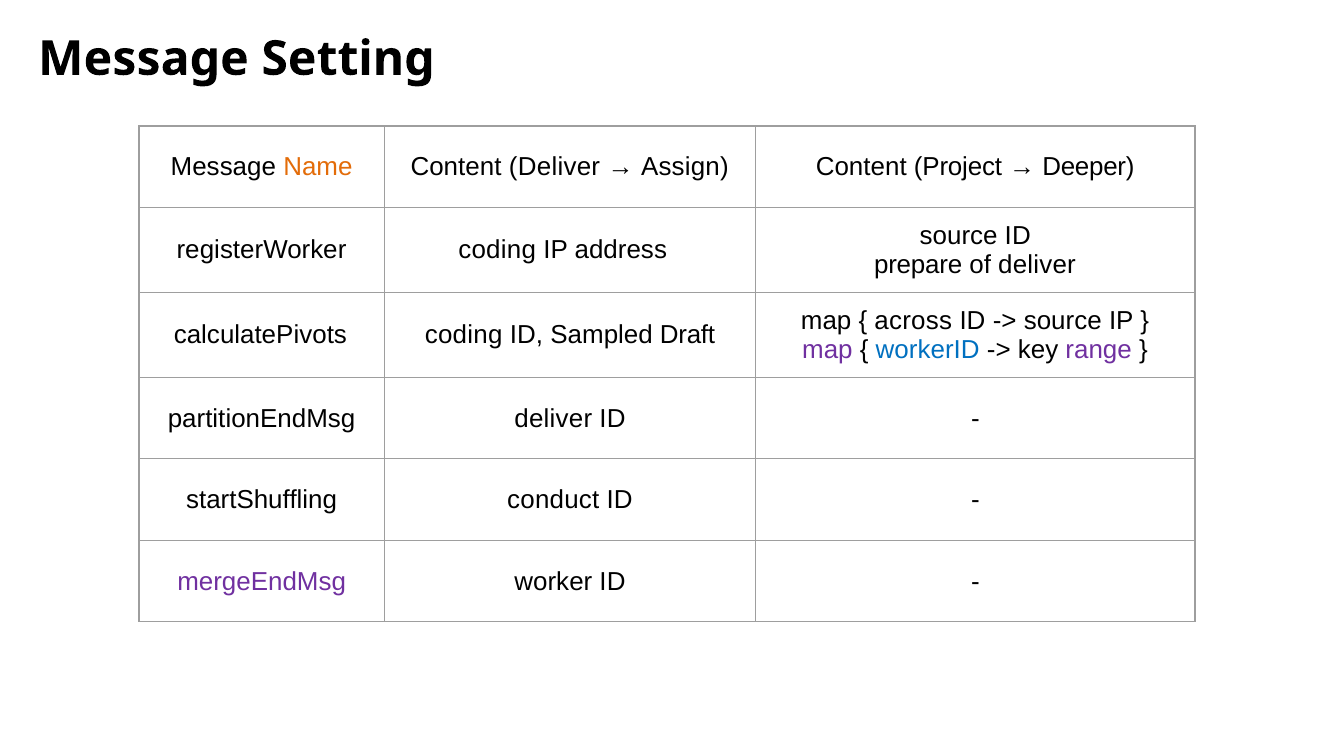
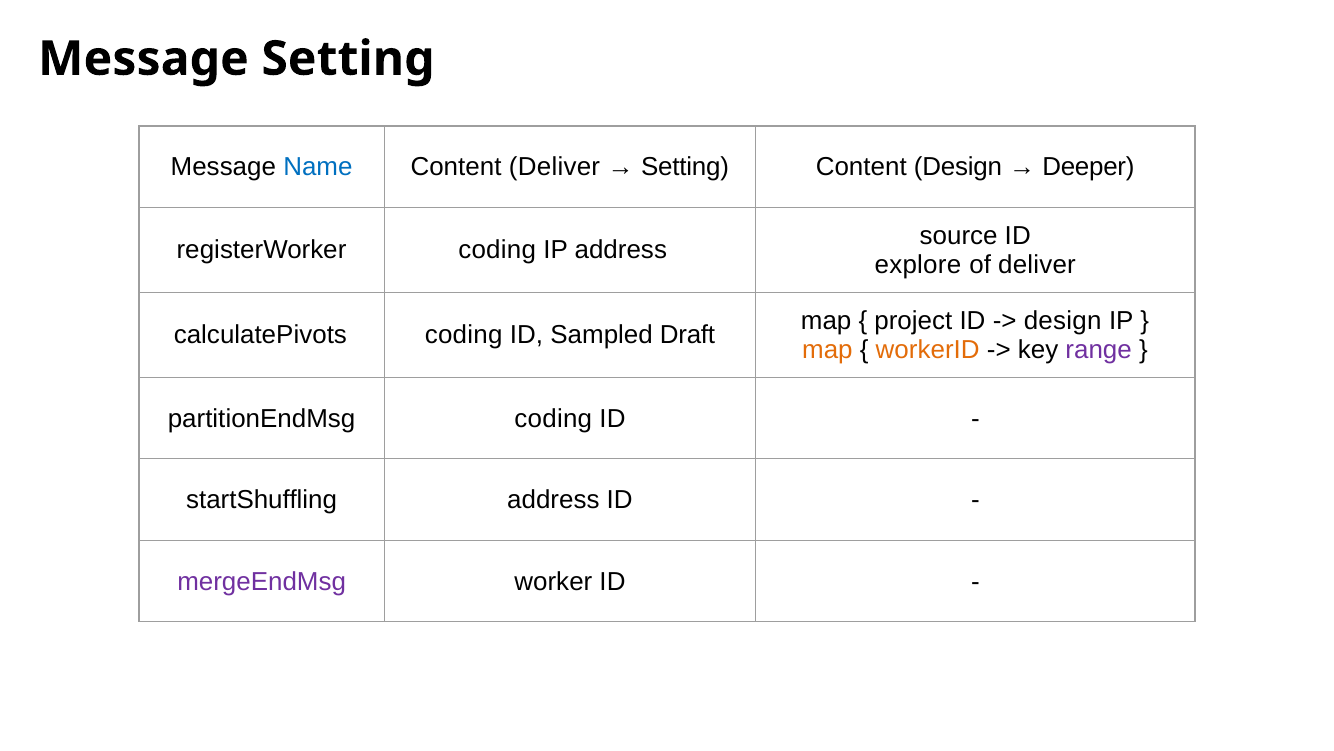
Name colour: orange -> blue
Assign at (685, 167): Assign -> Setting
Content Project: Project -> Design
prepare: prepare -> explore
across: across -> project
source at (1063, 320): source -> design
map at (827, 350) colour: purple -> orange
workerID colour: blue -> orange
partitionEndMsg deliver: deliver -> coding
startShuffling conduct: conduct -> address
